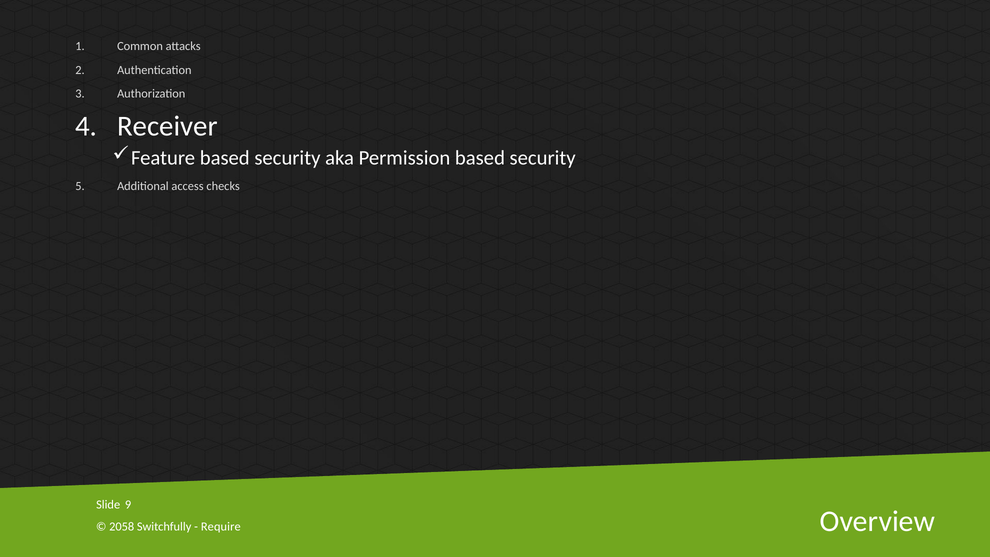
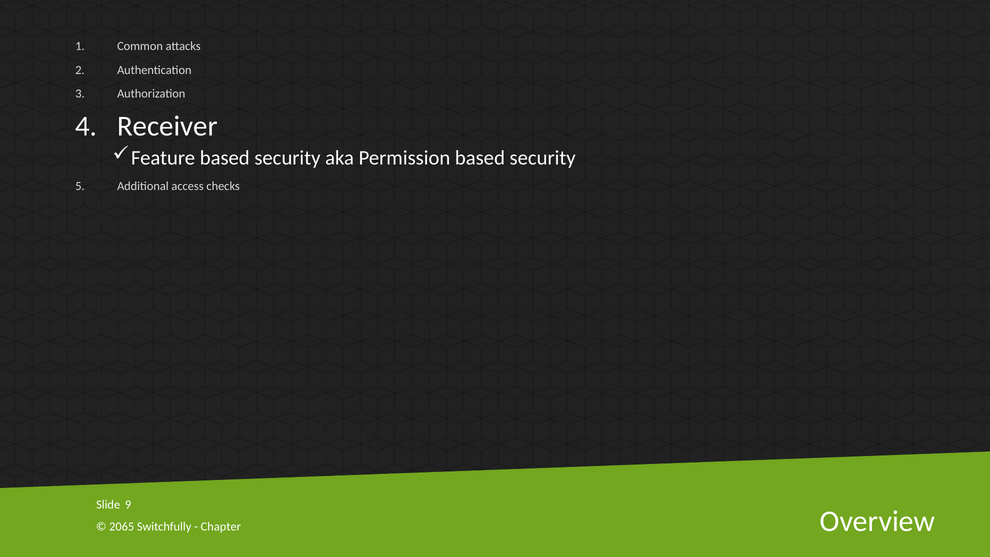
2058: 2058 -> 2065
Require: Require -> Chapter
